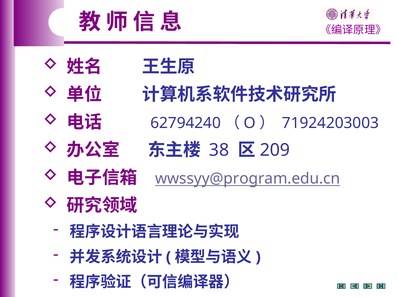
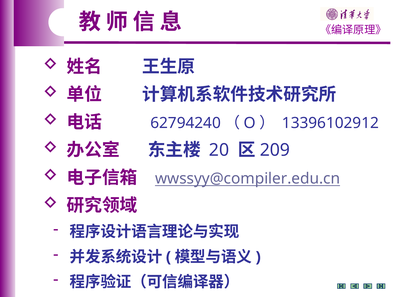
71924203003: 71924203003 -> 13396102912
38: 38 -> 20
wwssyy@program.edu.cn: wwssyy@program.edu.cn -> wwssyy@compiler.edu.cn
